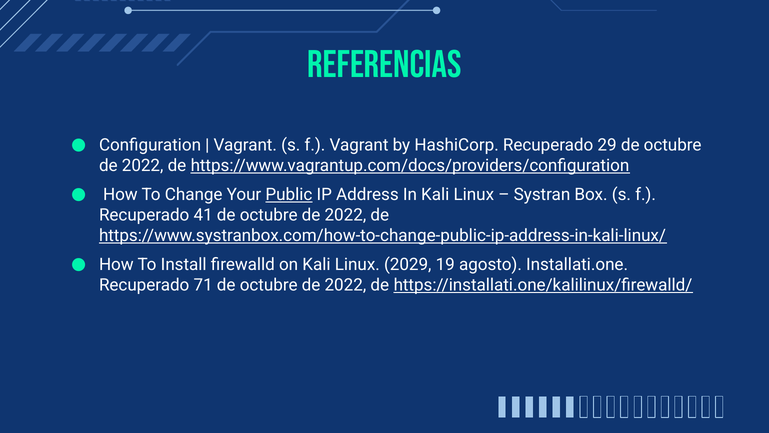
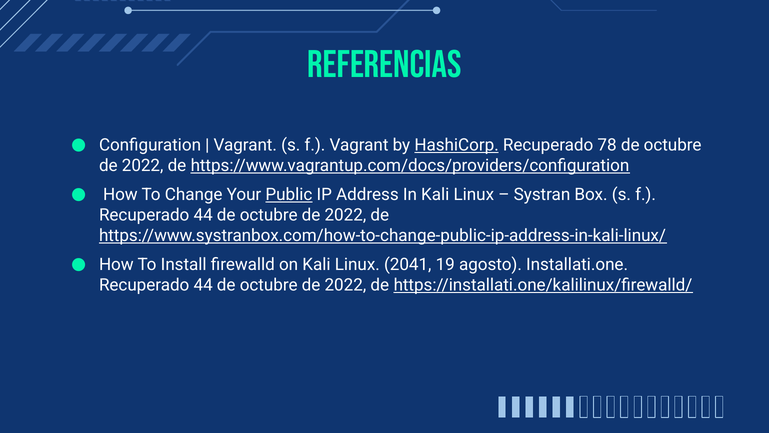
HashiCorp underline: none -> present
29: 29 -> 78
41 at (203, 215): 41 -> 44
2029: 2029 -> 2041
71 at (203, 285): 71 -> 44
